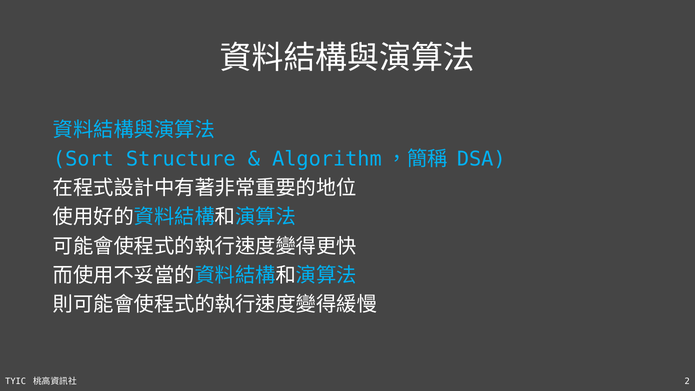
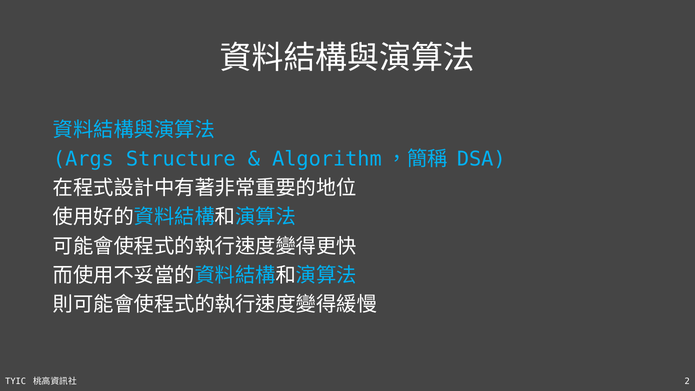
Sort: Sort -> Args
